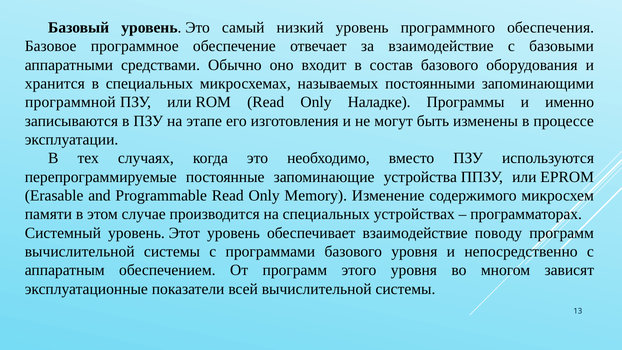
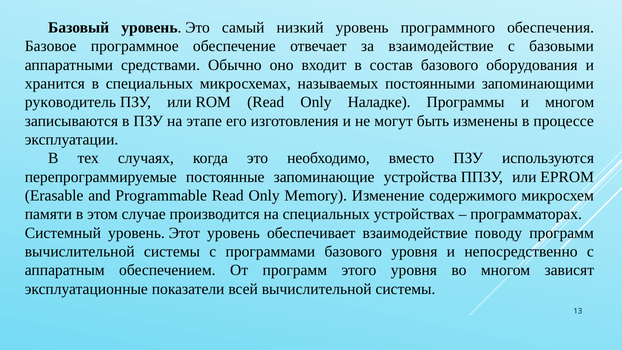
программной: программной -> руководитель
и именно: именно -> многом
